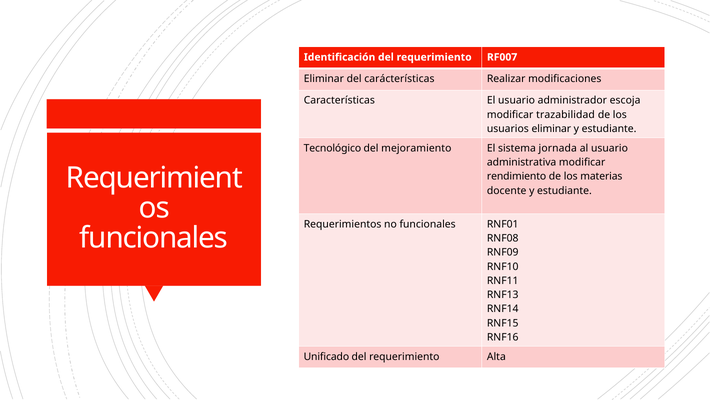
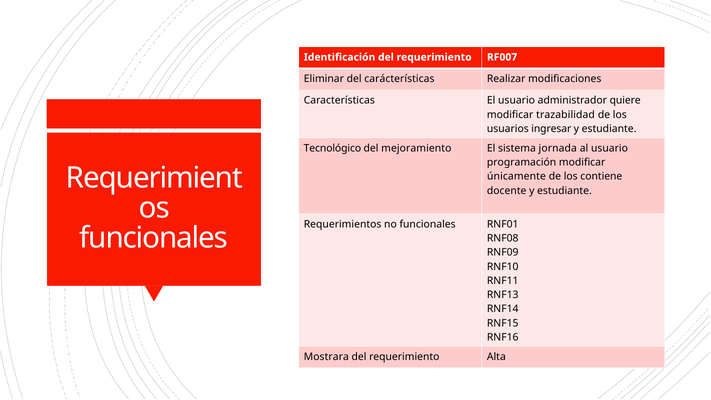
escoja: escoja -> quiere
usuarios eliminar: eliminar -> ingresar
administrativa: administrativa -> programación
rendimiento: rendimiento -> únicamente
materias: materias -> contiene
Unificado: Unificado -> Mostrara
